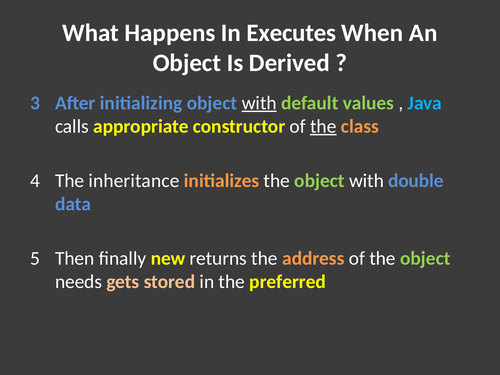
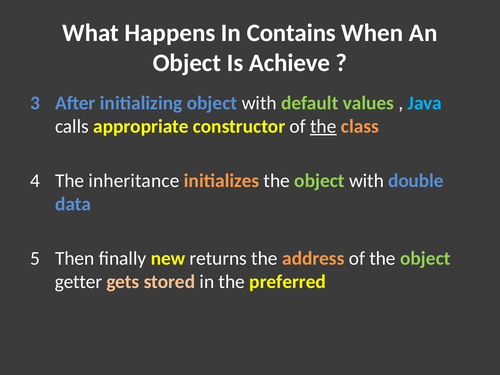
Executes: Executes -> Contains
Derived: Derived -> Achieve
with at (259, 103) underline: present -> none
needs: needs -> getter
